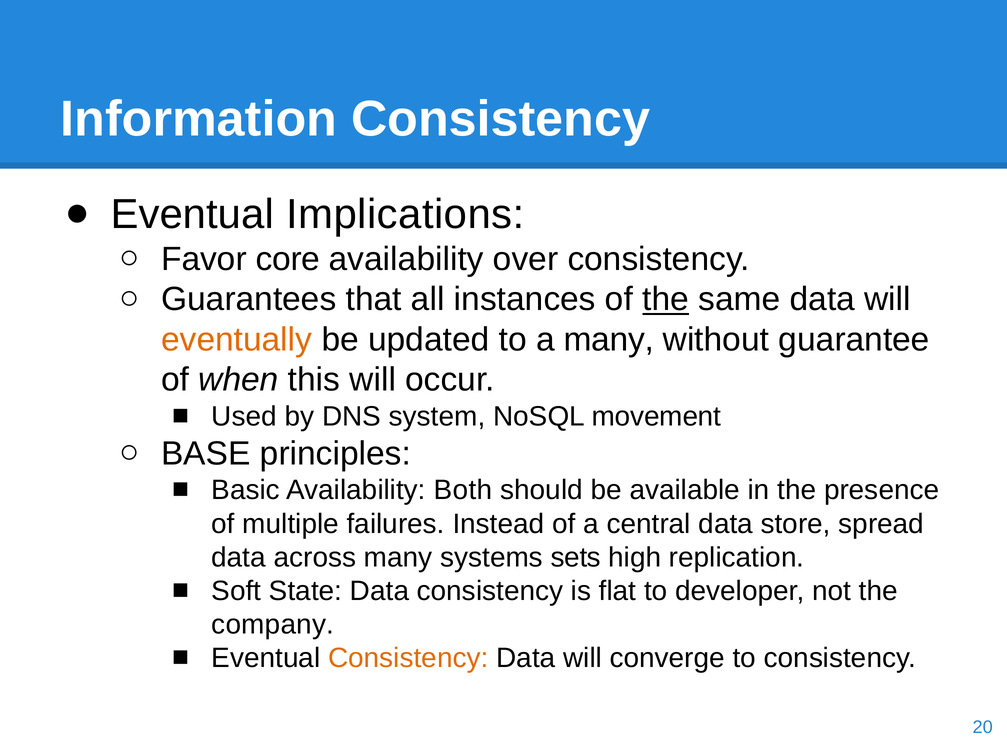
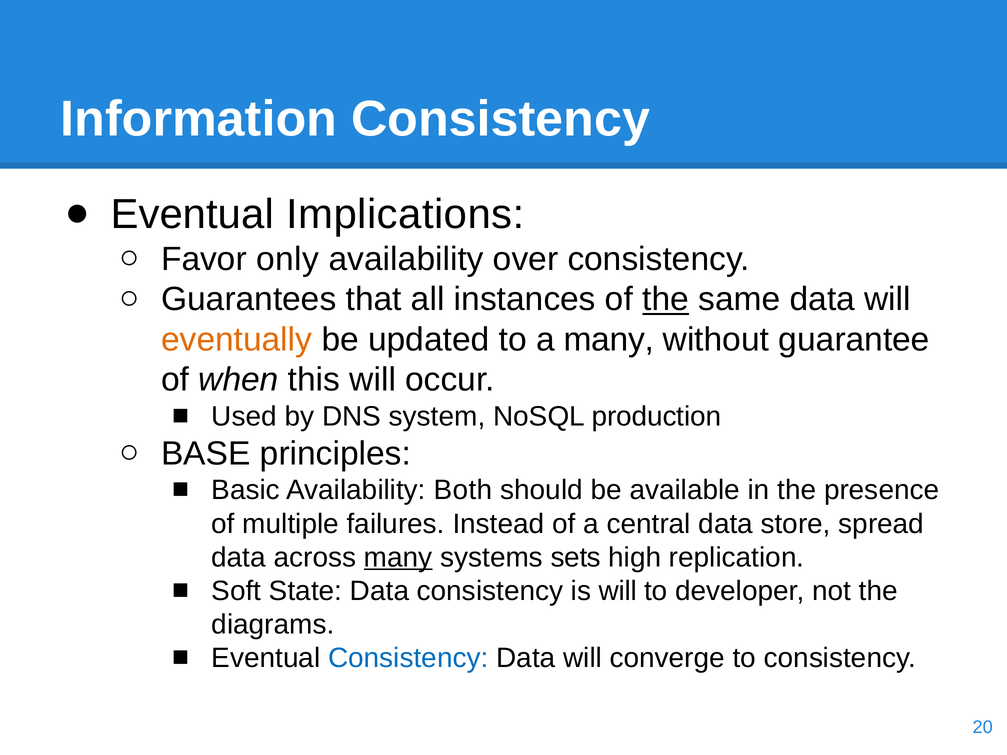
core: core -> only
movement: movement -> production
many at (398, 558) underline: none -> present
is flat: flat -> will
company: company -> diagrams
Consistency at (408, 658) colour: orange -> blue
